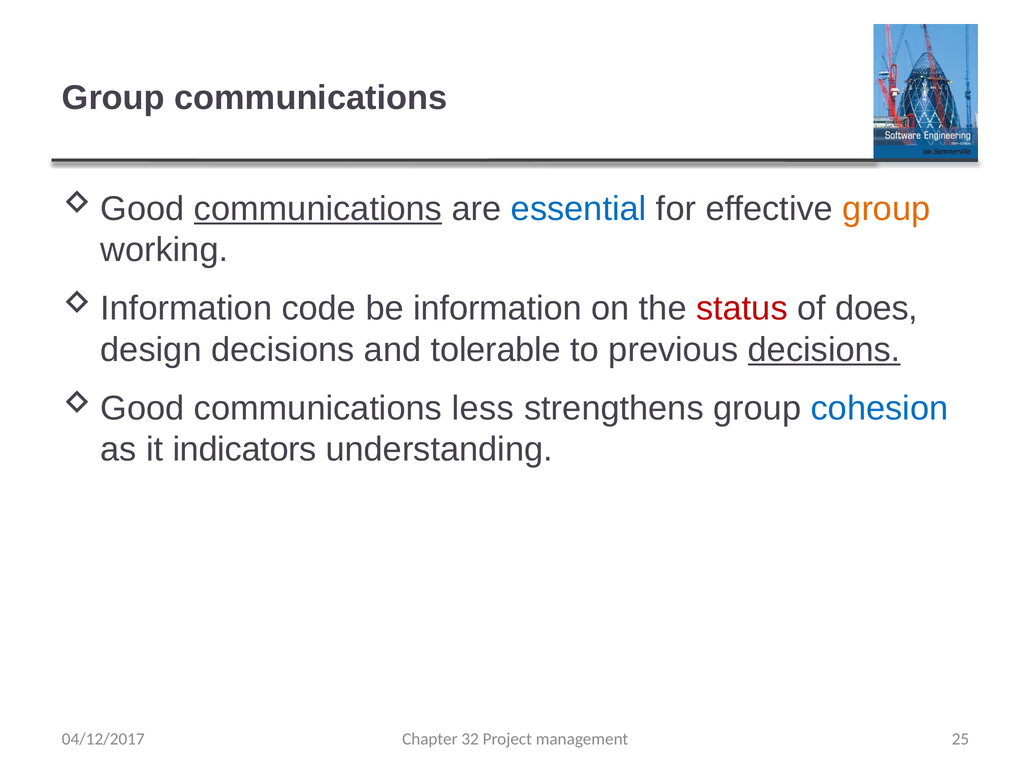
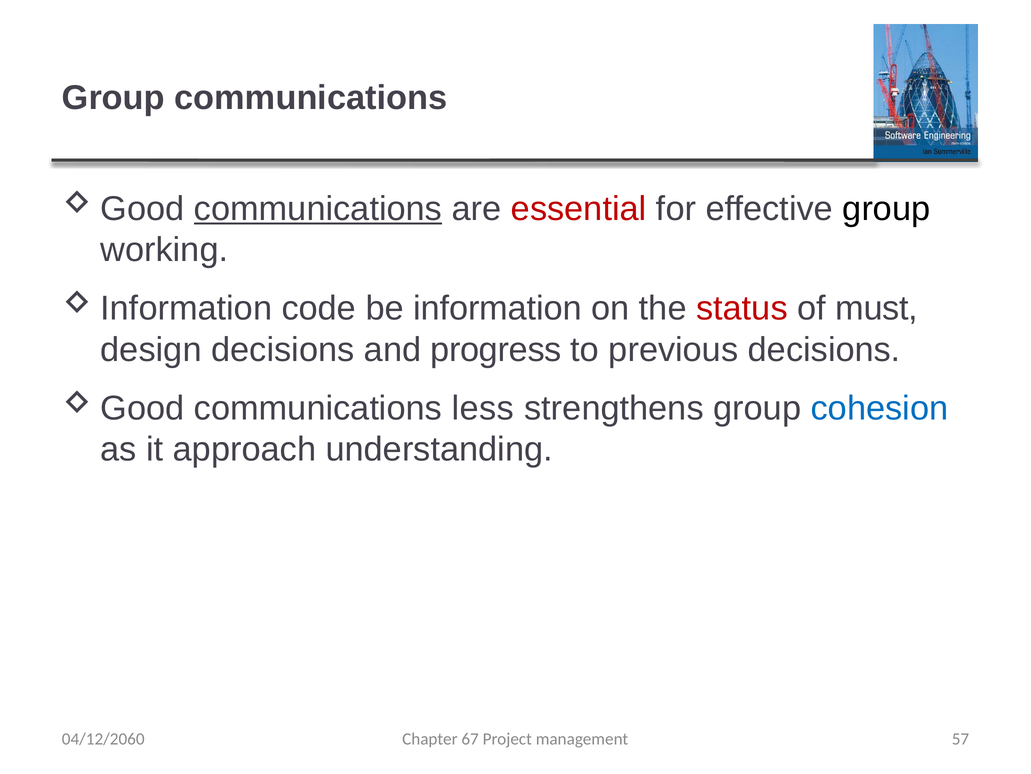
essential colour: blue -> red
group at (886, 209) colour: orange -> black
does: does -> must
tolerable: tolerable -> progress
decisions at (824, 349) underline: present -> none
indicators: indicators -> approach
32: 32 -> 67
25: 25 -> 57
04/12/2017: 04/12/2017 -> 04/12/2060
